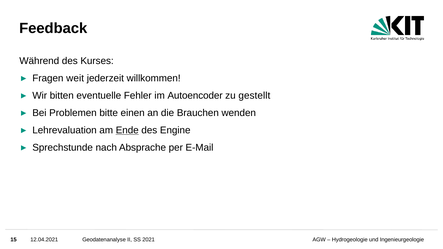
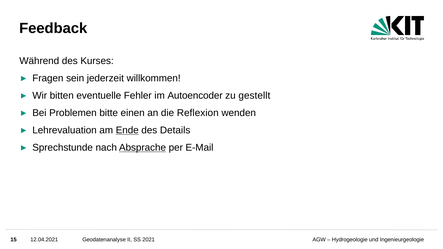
weit: weit -> sein
Brauchen: Brauchen -> Reflexion
Engine: Engine -> Details
Absprache underline: none -> present
